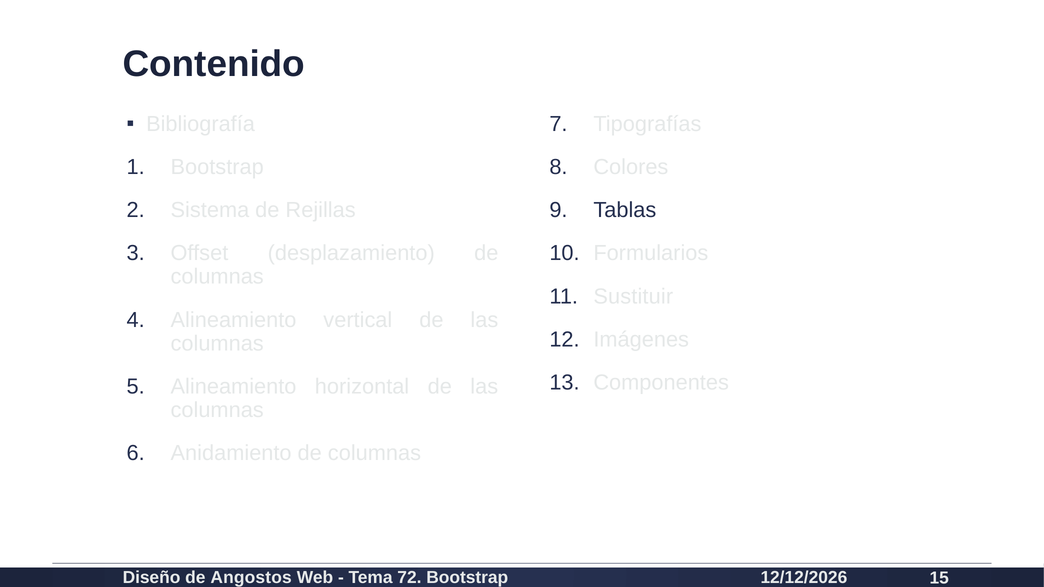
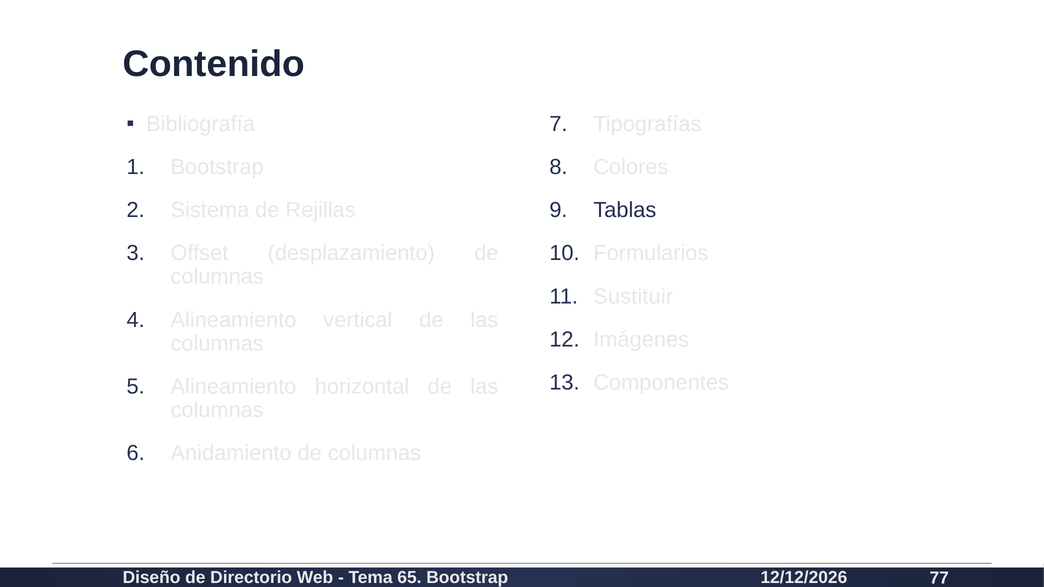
Angostos: Angostos -> Directorio
72: 72 -> 65
15: 15 -> 77
